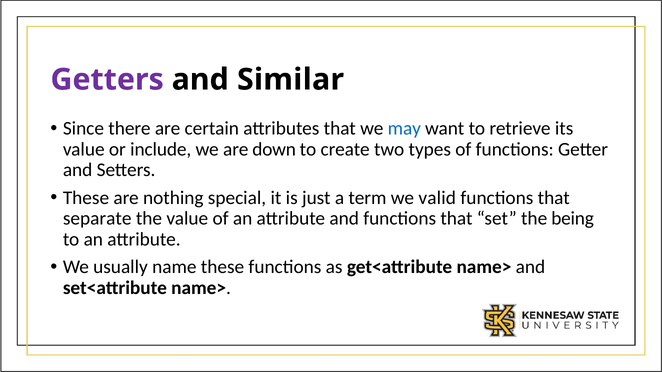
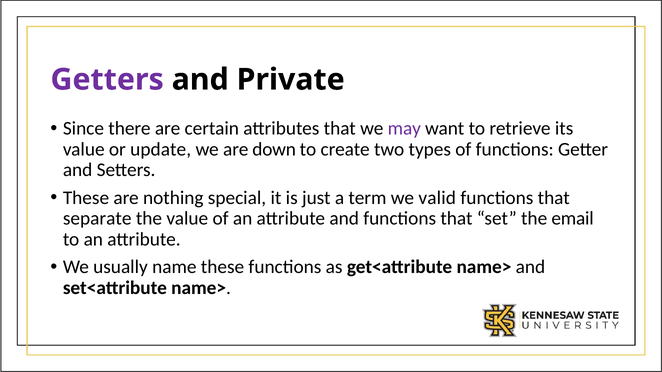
Similar: Similar -> Private
may colour: blue -> purple
include: include -> update
being: being -> email
